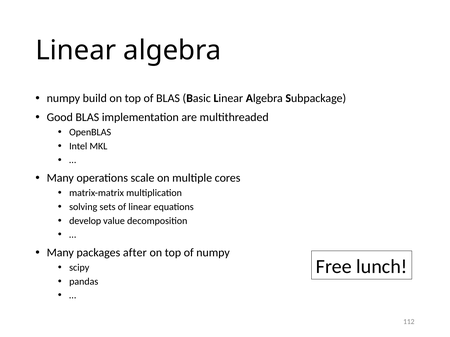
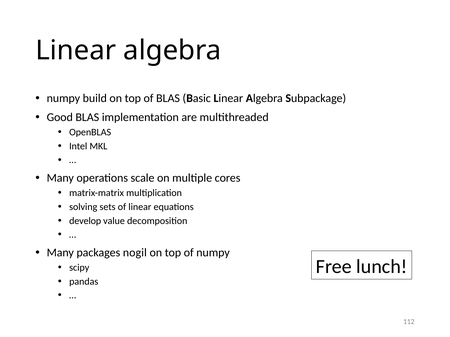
after: after -> nogil
